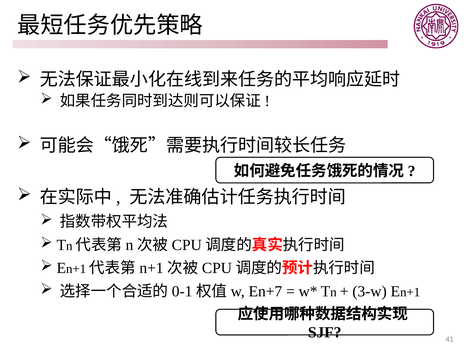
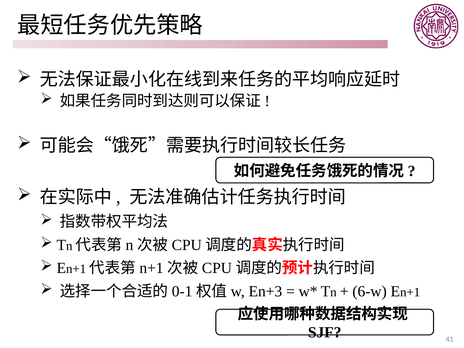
En+7: En+7 -> En+3
3-w: 3-w -> 6-w
